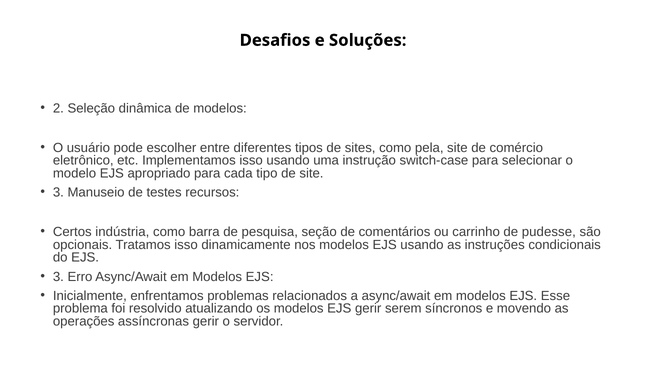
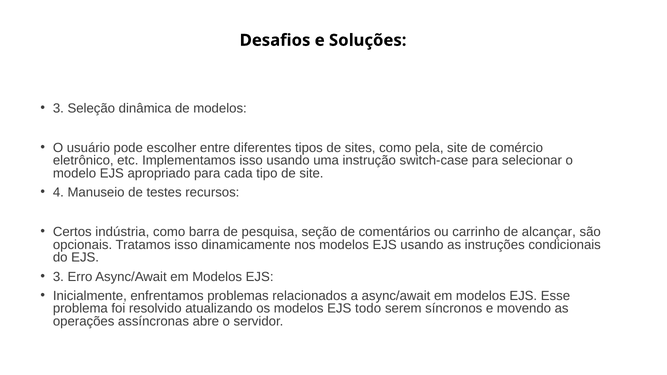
2 at (58, 108): 2 -> 3
3 at (58, 193): 3 -> 4
pudesse: pudesse -> alcançar
EJS gerir: gerir -> todo
assíncronas gerir: gerir -> abre
